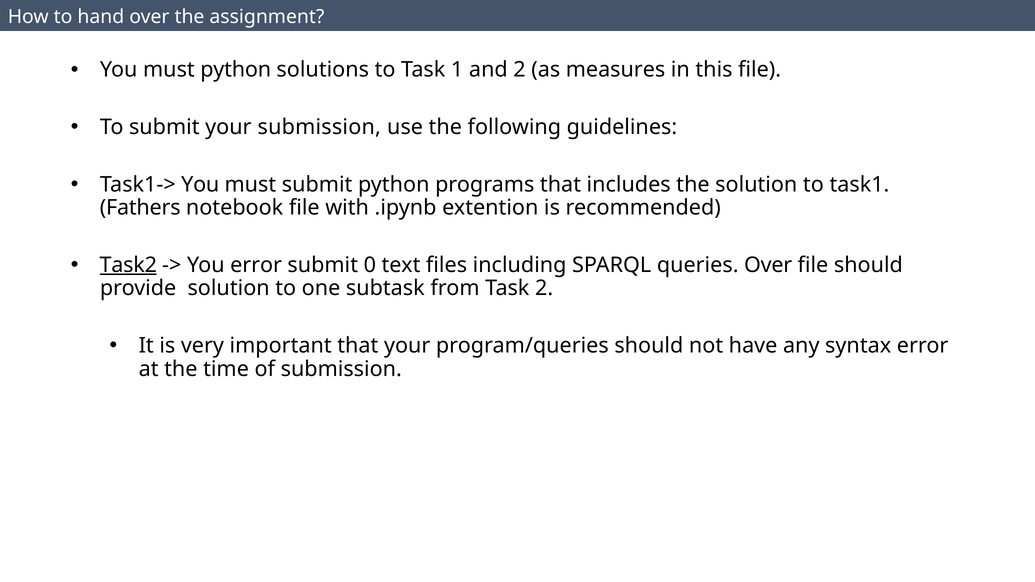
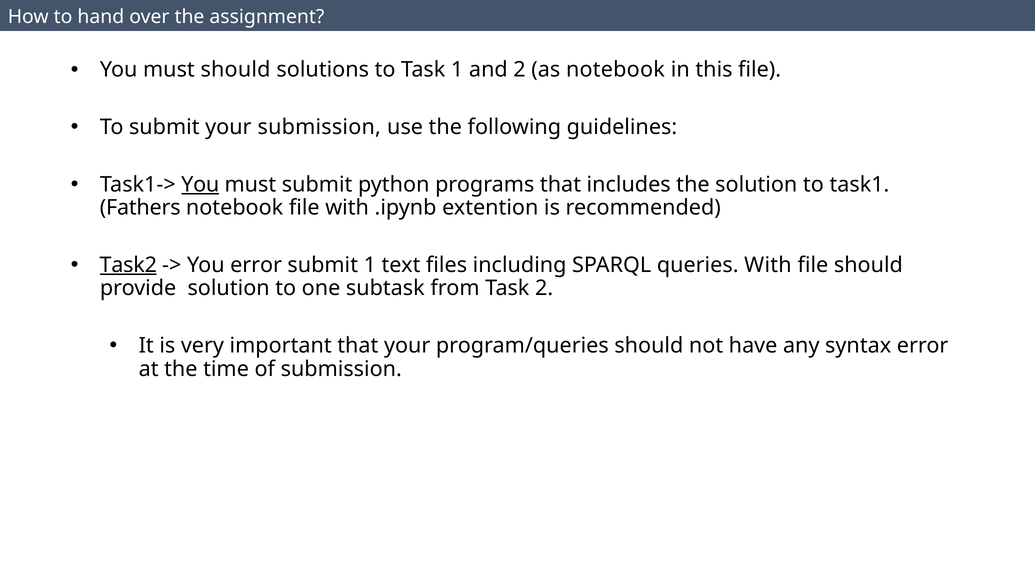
must python: python -> should
as measures: measures -> notebook
You at (200, 184) underline: none -> present
submit 0: 0 -> 1
queries Over: Over -> With
